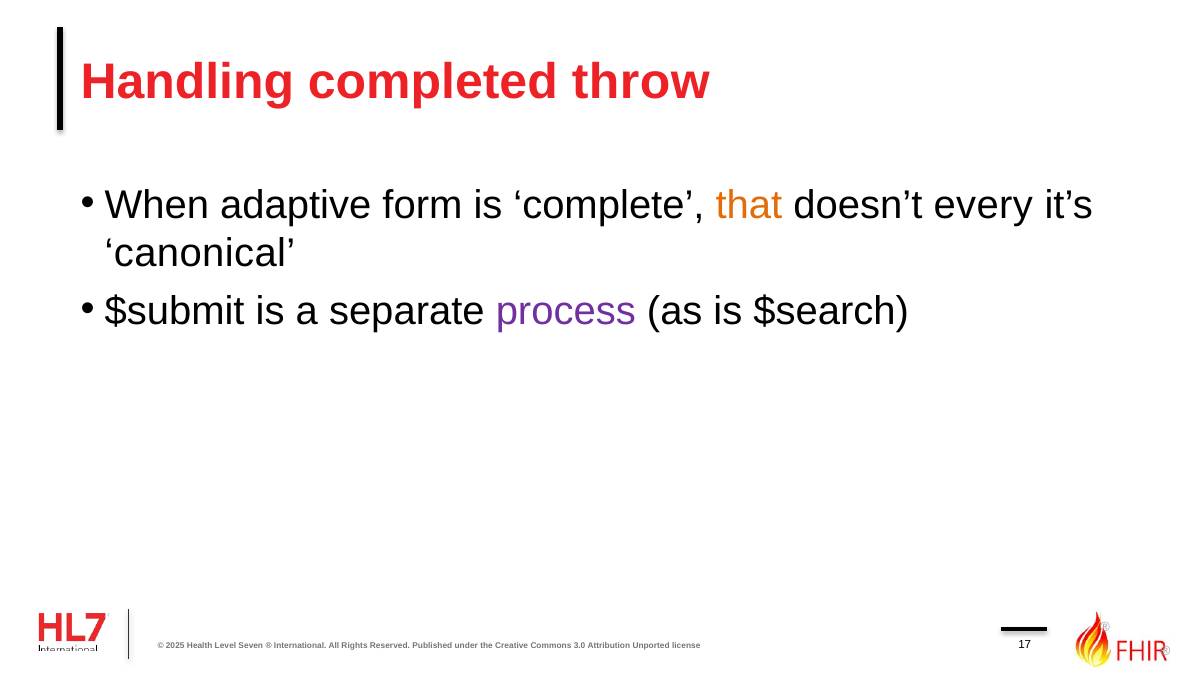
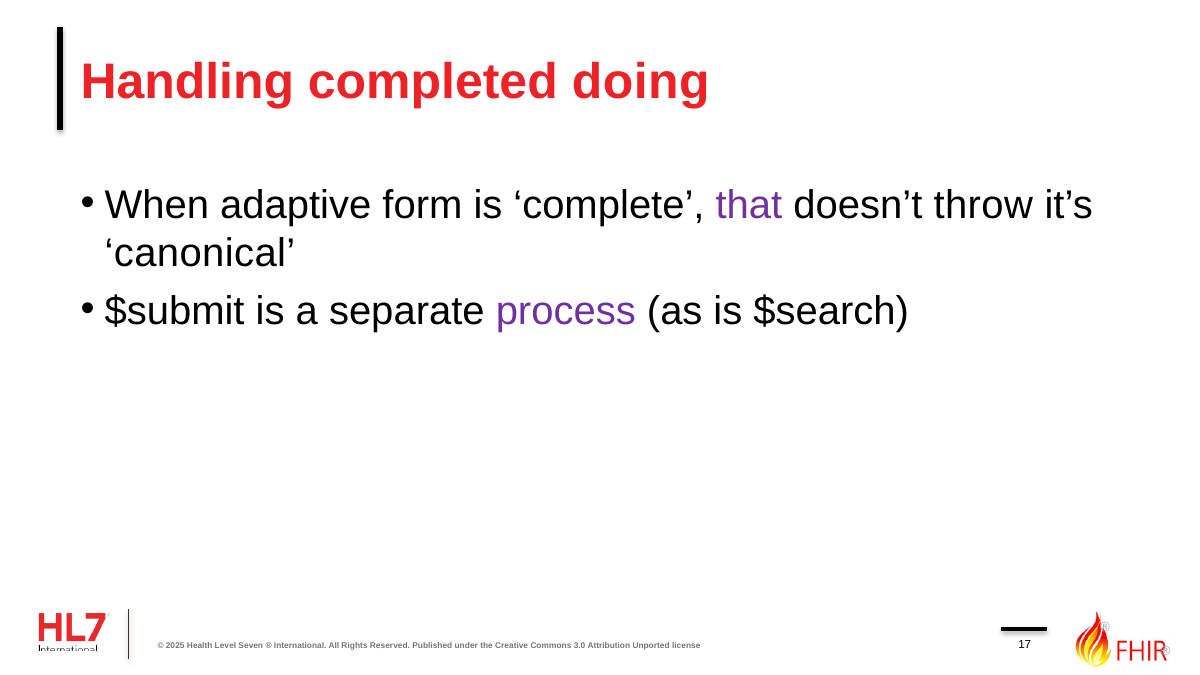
throw: throw -> doing
that colour: orange -> purple
every: every -> throw
